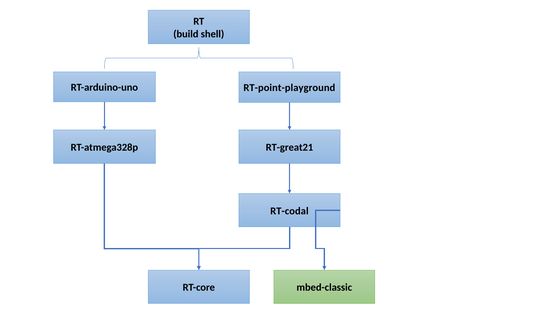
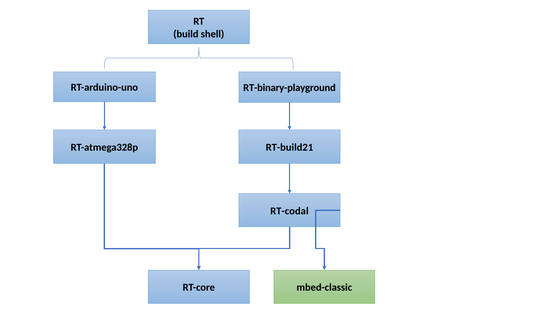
RT-point-playground: RT-point-playground -> RT-binary-playground
RT-great21: RT-great21 -> RT-build21
